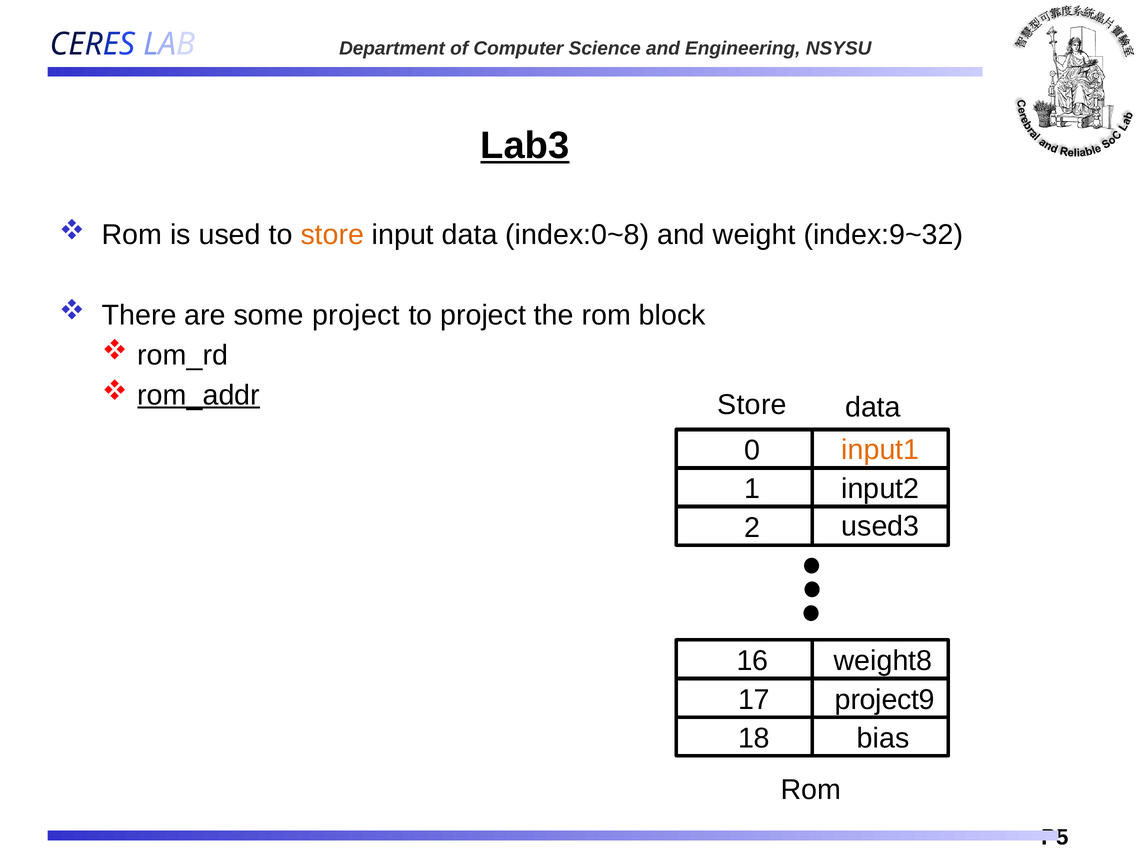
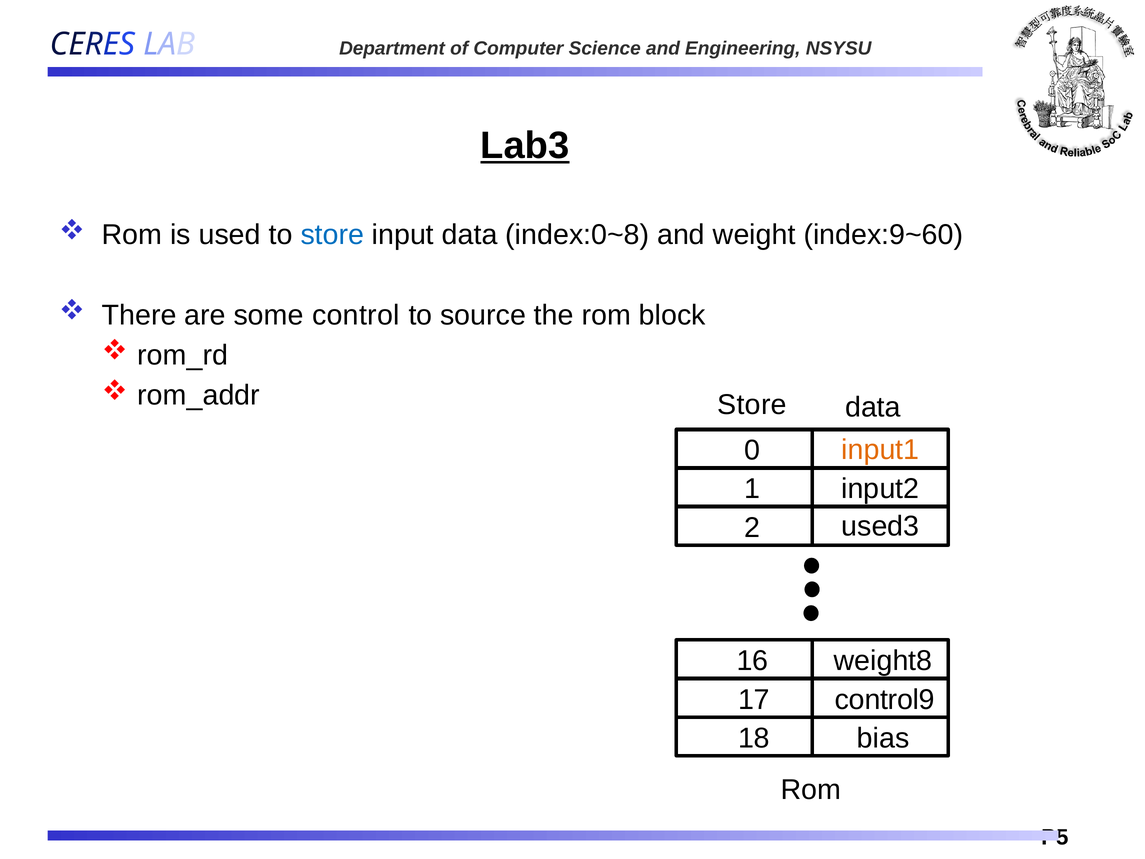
store at (332, 235) colour: orange -> blue
index:9~32: index:9~32 -> index:9~60
some project: project -> control
to project: project -> source
rom_addr underline: present -> none
project9: project9 -> control9
